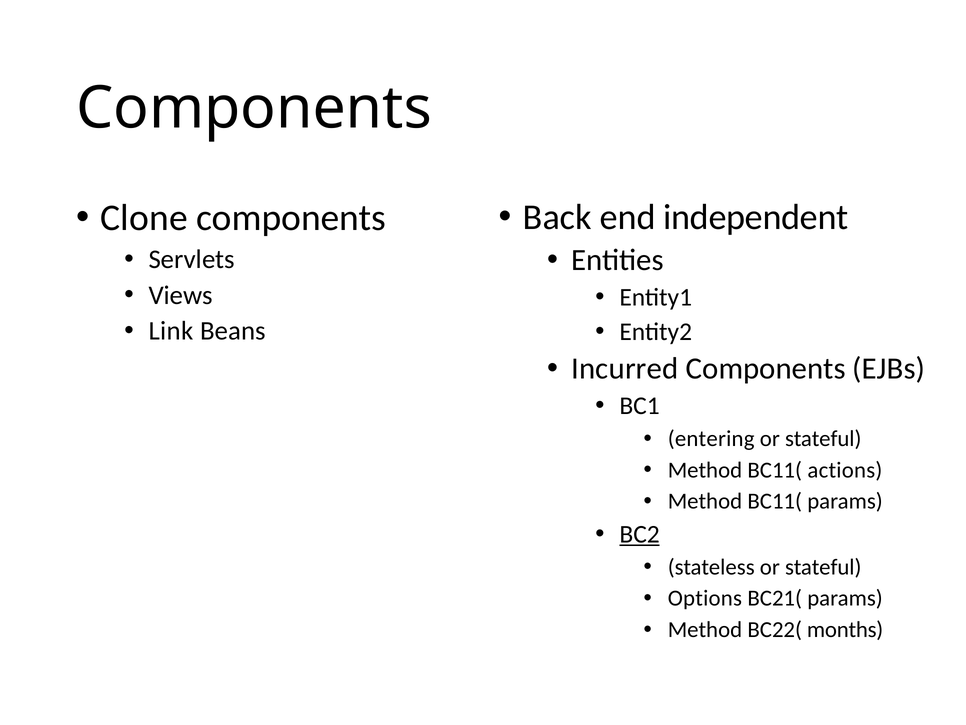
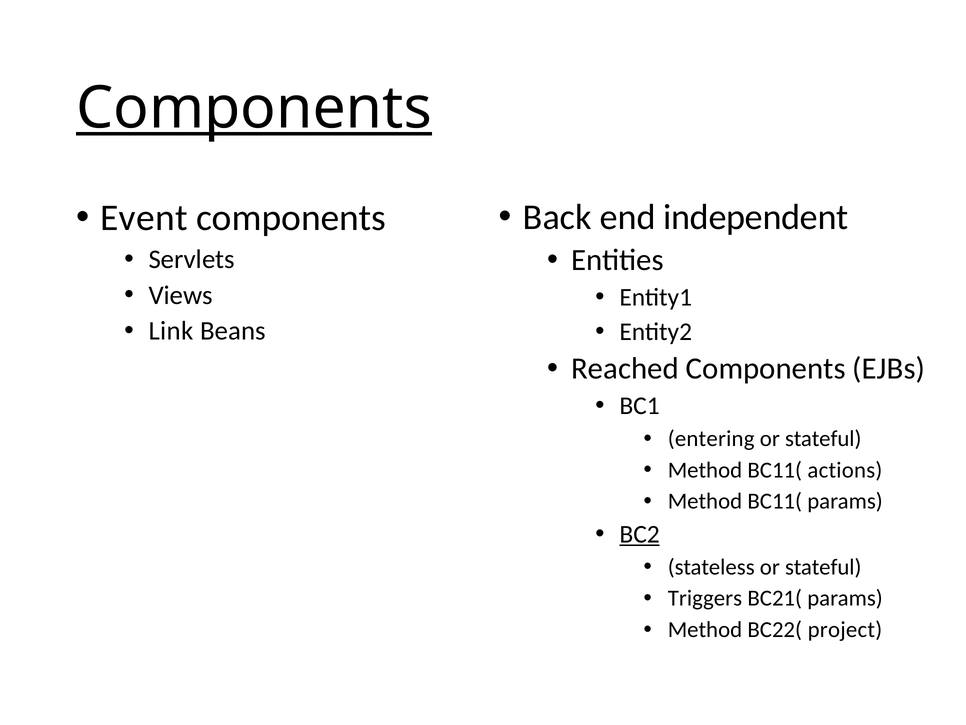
Components at (254, 108) underline: none -> present
Clone: Clone -> Event
Incurred: Incurred -> Reached
Options: Options -> Triggers
months: months -> project
